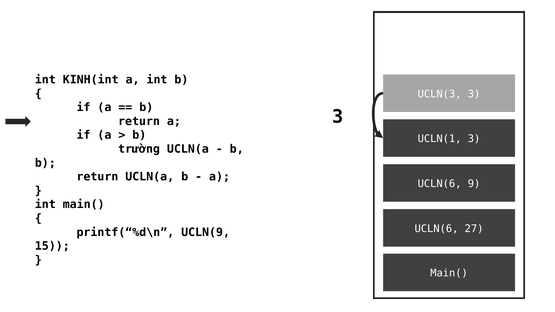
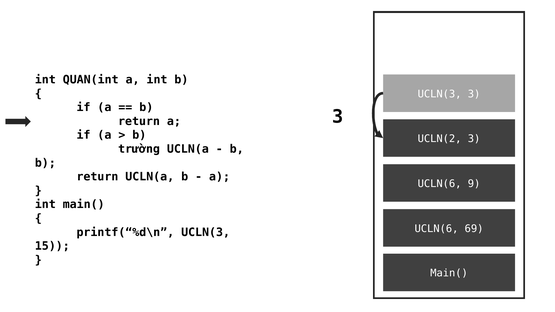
KINH(int: KINH(int -> QUAN(int
UCLN(1: UCLN(1 -> UCLN(2
27: 27 -> 69
printf(“%d\n UCLN(9: UCLN(9 -> UCLN(3
